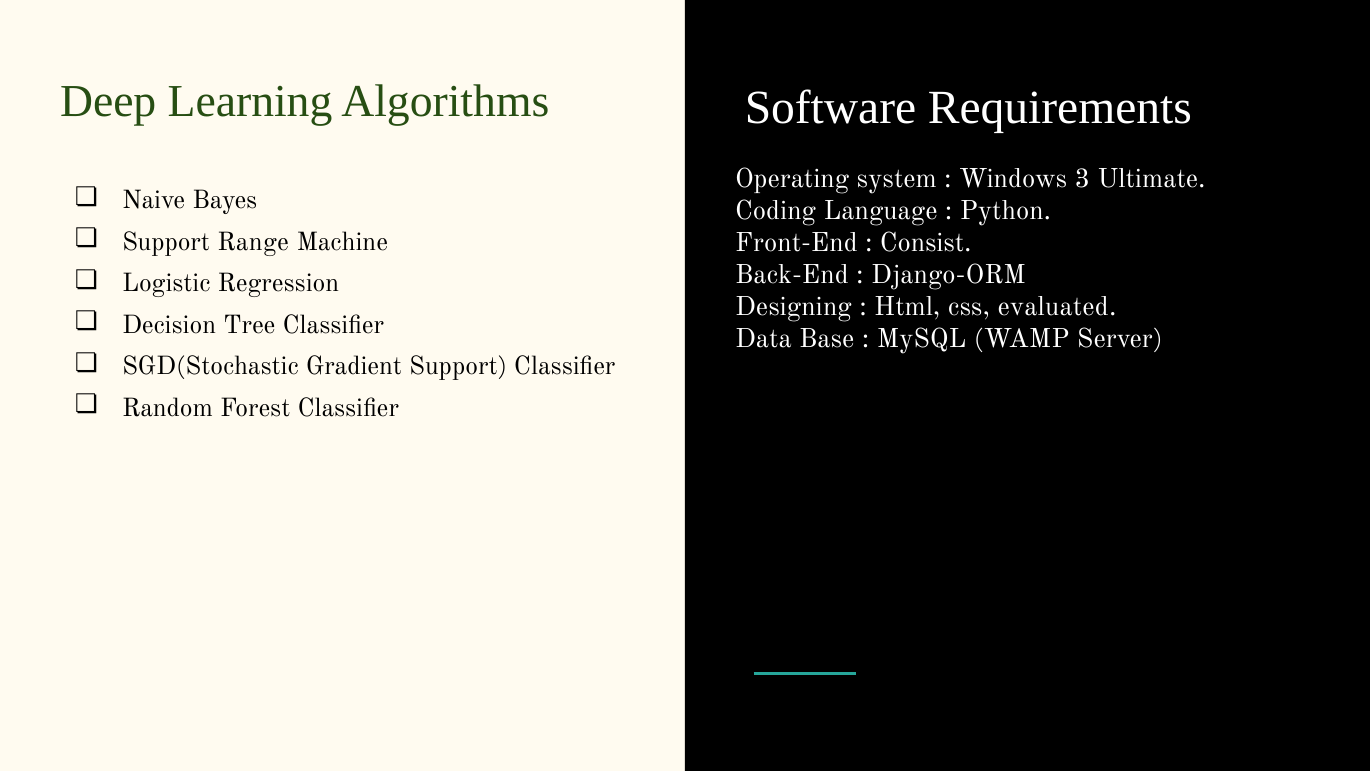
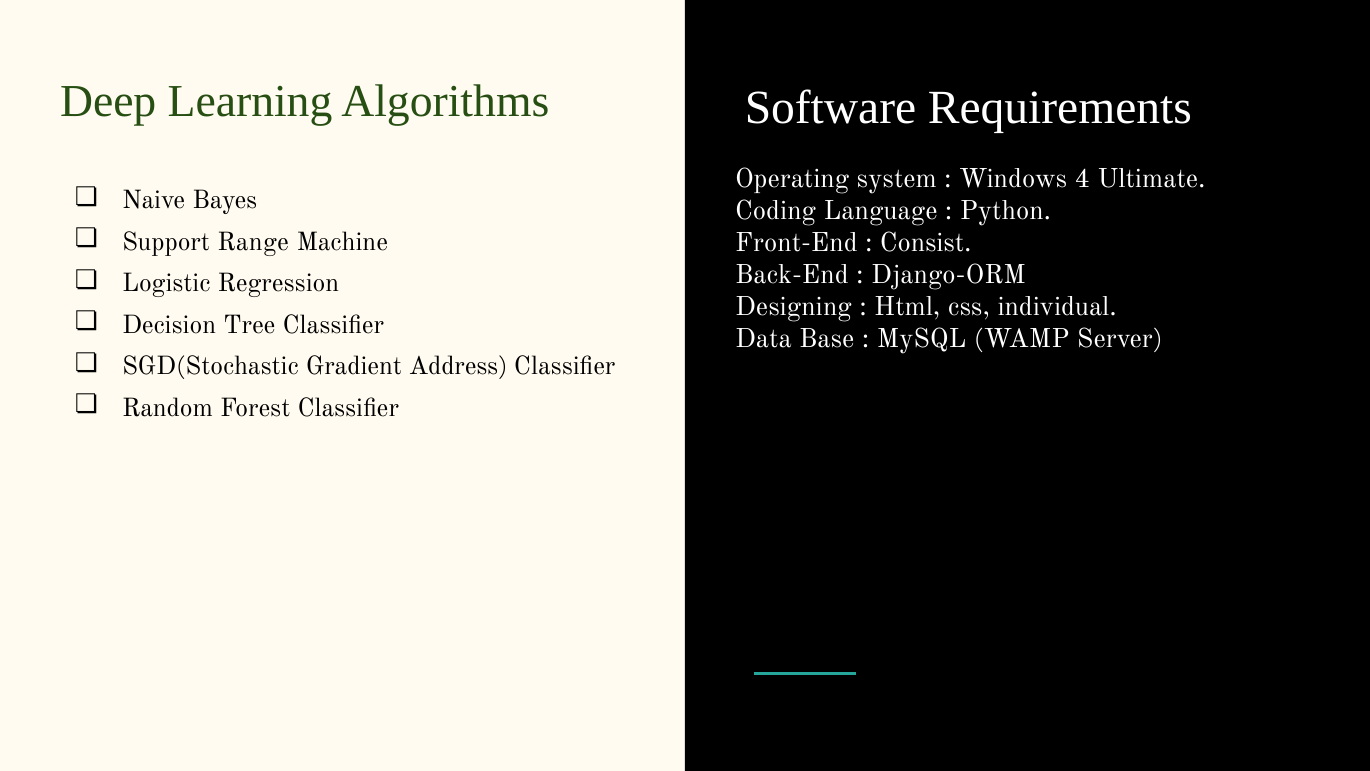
3: 3 -> 4
evaluated: evaluated -> individual
Gradient Support: Support -> Address
